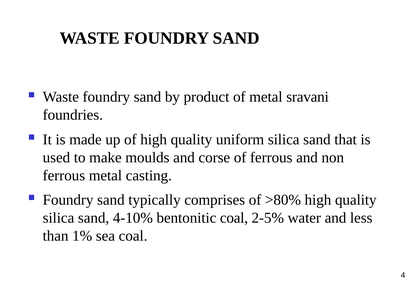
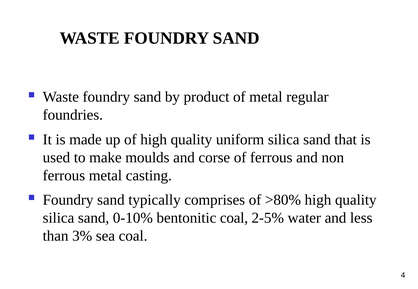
sravani: sravani -> regular
4-10%: 4-10% -> 0-10%
1%: 1% -> 3%
